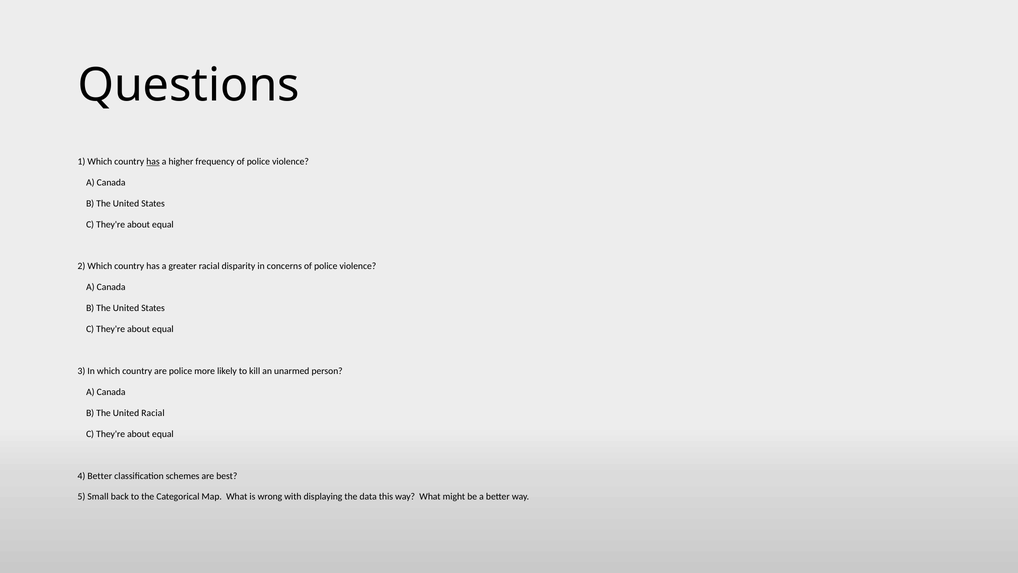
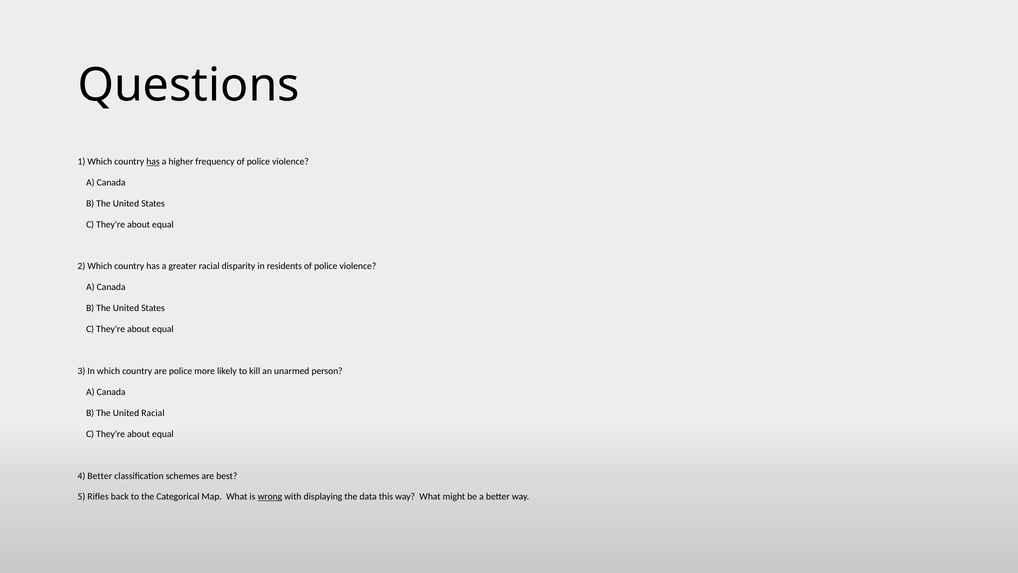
concerns: concerns -> residents
Small: Small -> Rifles
wrong underline: none -> present
